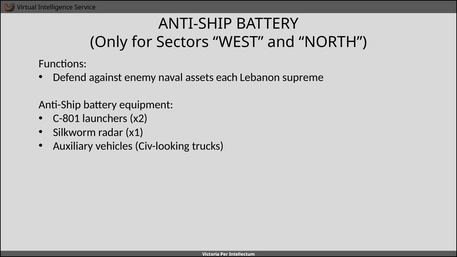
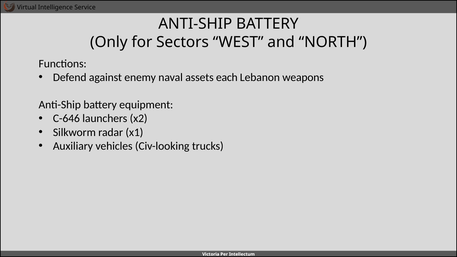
supreme: supreme -> weapons
C-801: C-801 -> C-646
